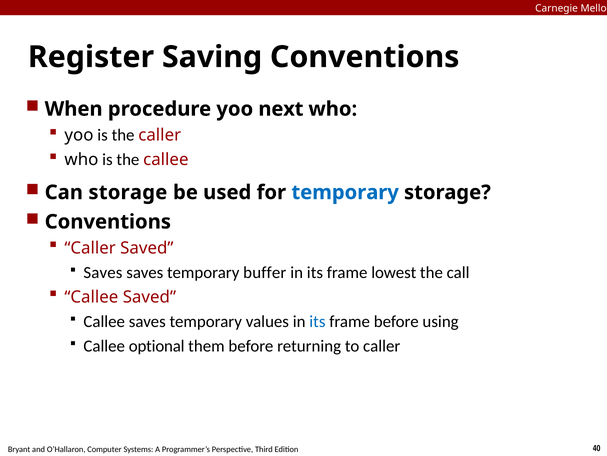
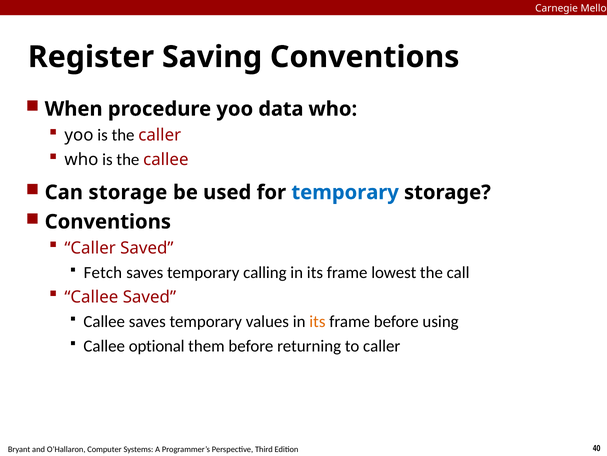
next: next -> data
Saves at (103, 272): Saves -> Fetch
buffer: buffer -> calling
its at (317, 321) colour: blue -> orange
